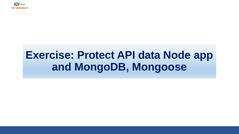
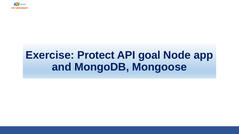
data: data -> goal
